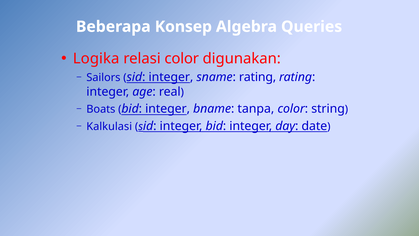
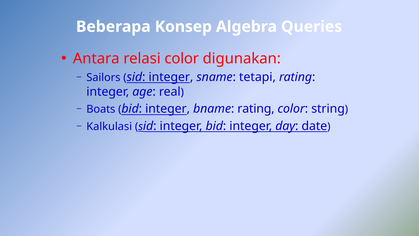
Logika: Logika -> Antara
sname rating: rating -> tetapi
bname tanpa: tanpa -> rating
